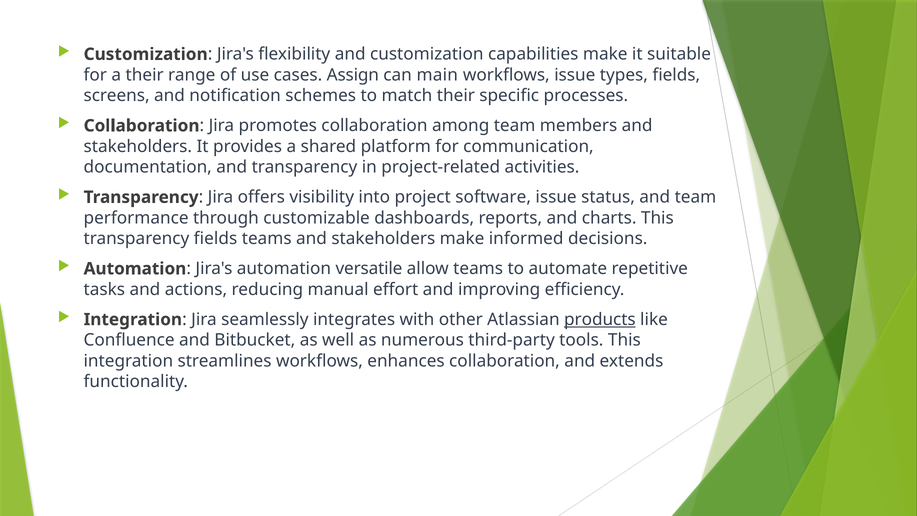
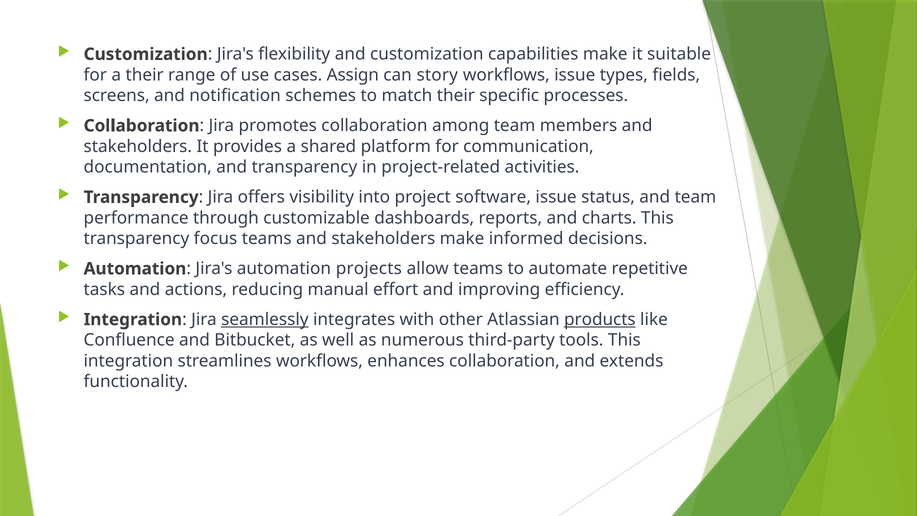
main: main -> story
transparency fields: fields -> focus
versatile: versatile -> projects
seamlessly underline: none -> present
